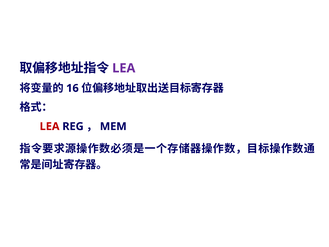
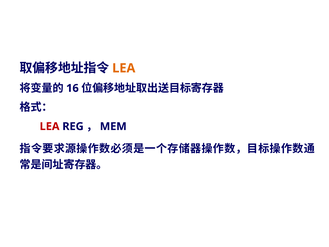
LEA at (124, 68) colour: purple -> orange
